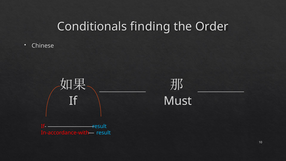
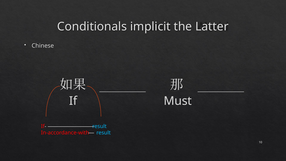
finding: finding -> implicit
Order: Order -> Latter
